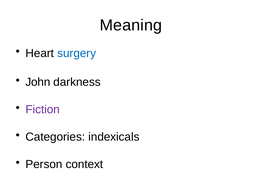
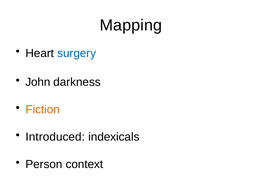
Meaning: Meaning -> Mapping
Fiction colour: purple -> orange
Categories: Categories -> Introduced
